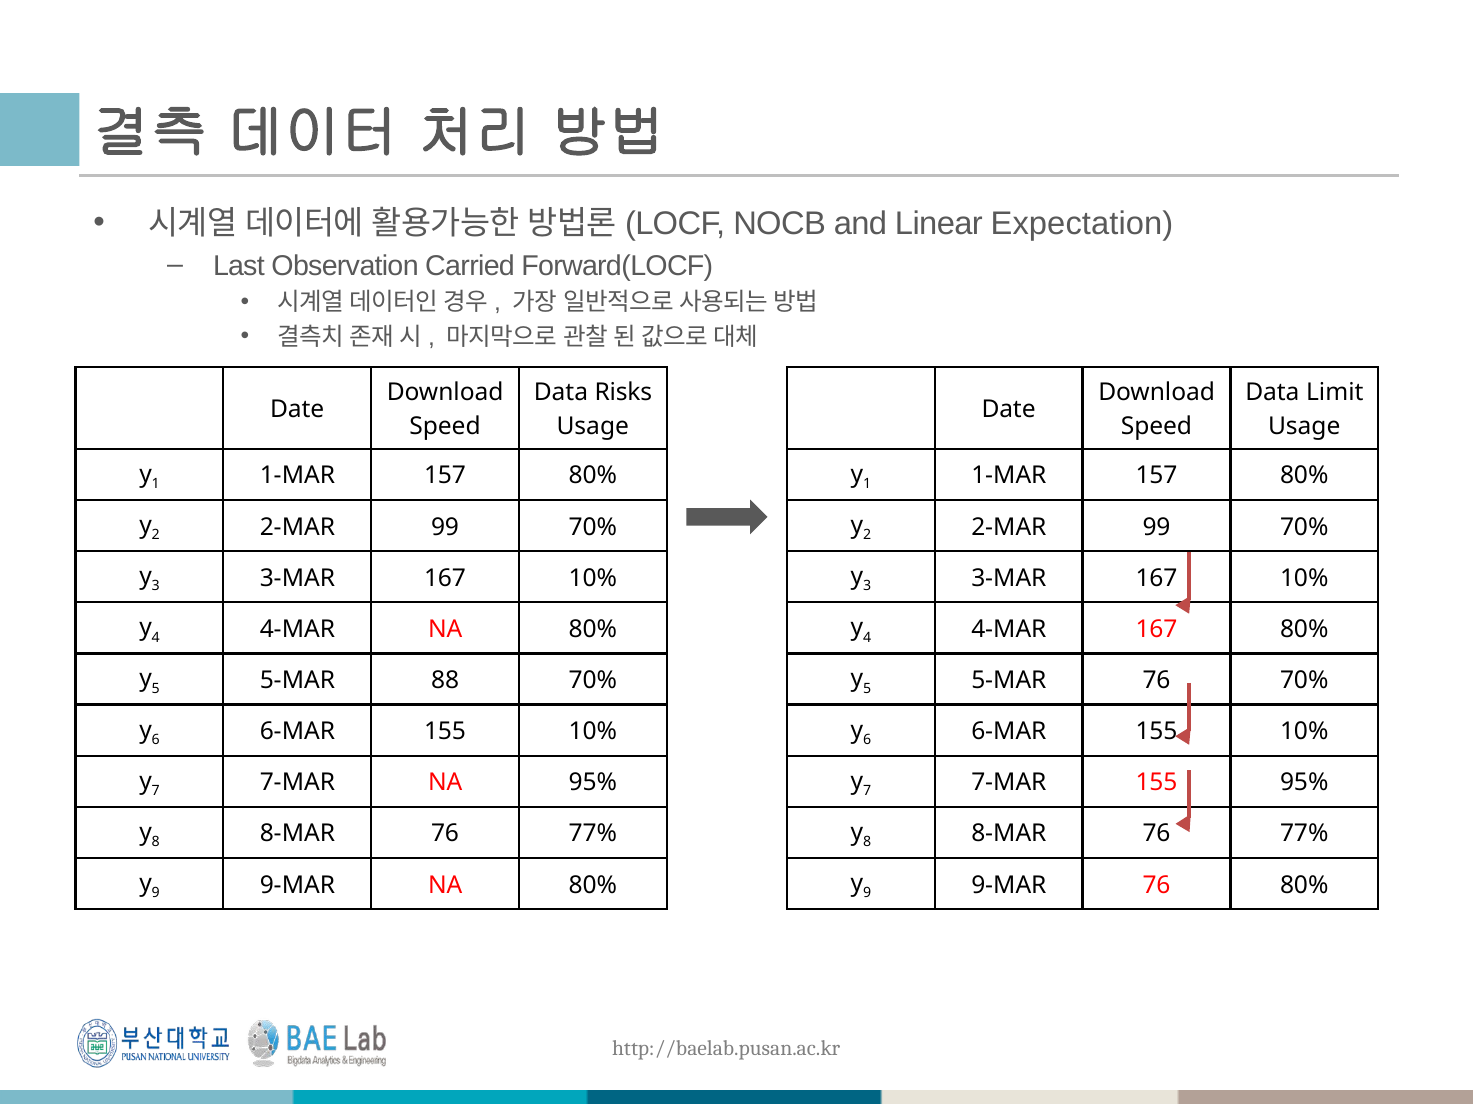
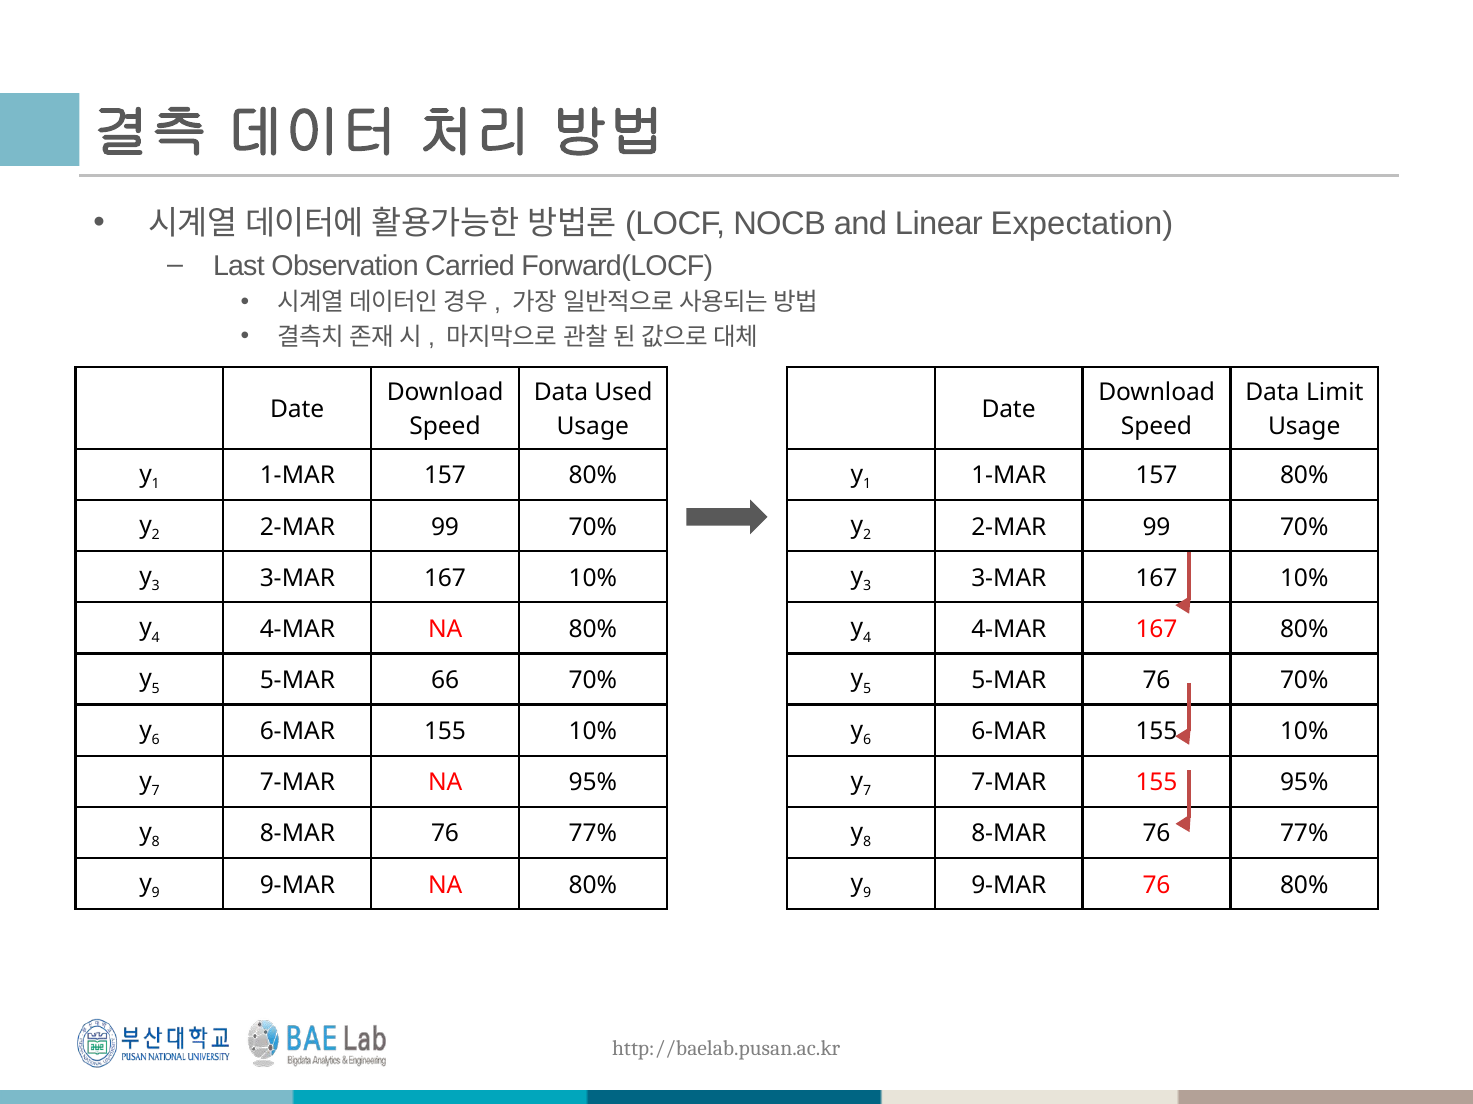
Risks: Risks -> Used
88: 88 -> 66
